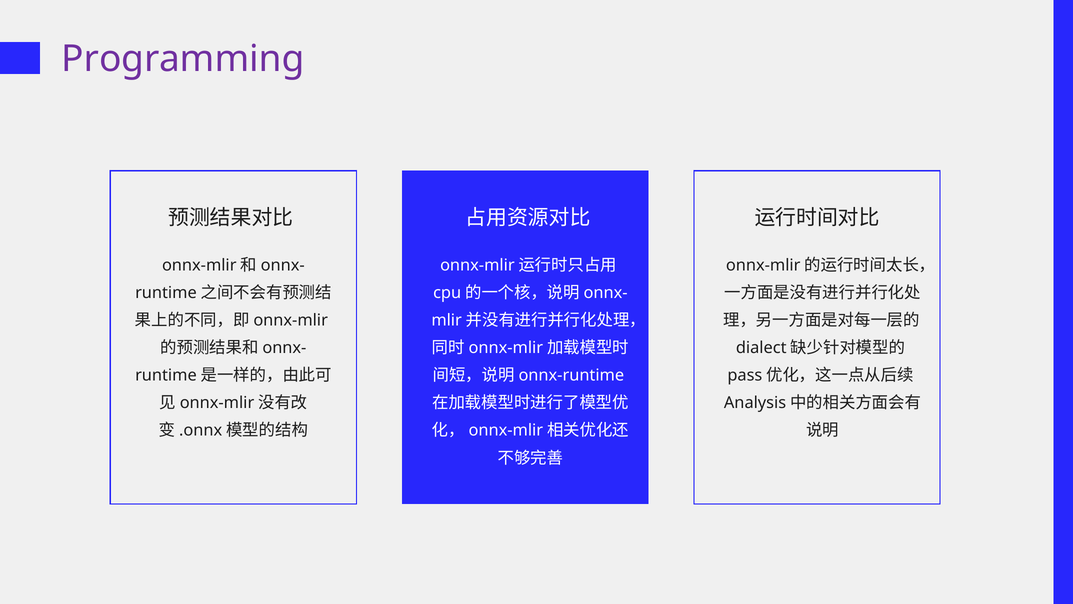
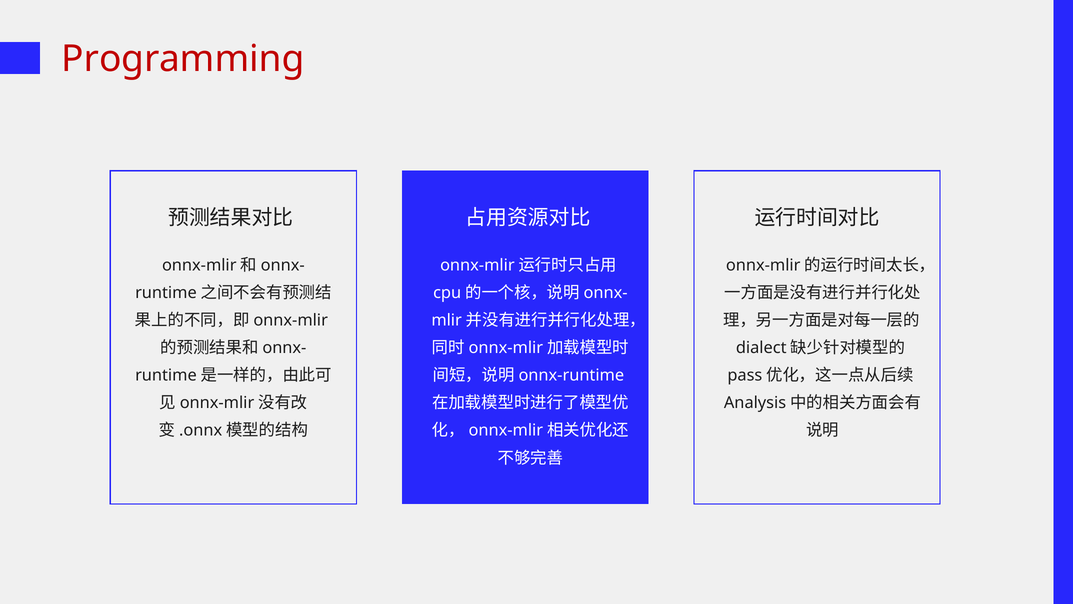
Programming colour: purple -> red
